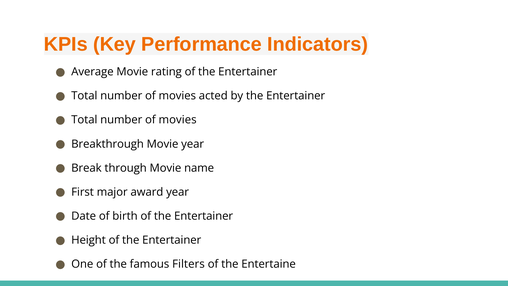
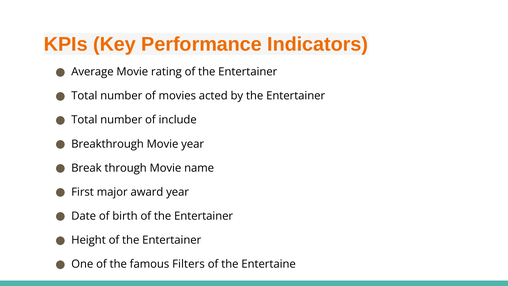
movies at (178, 120): movies -> include
